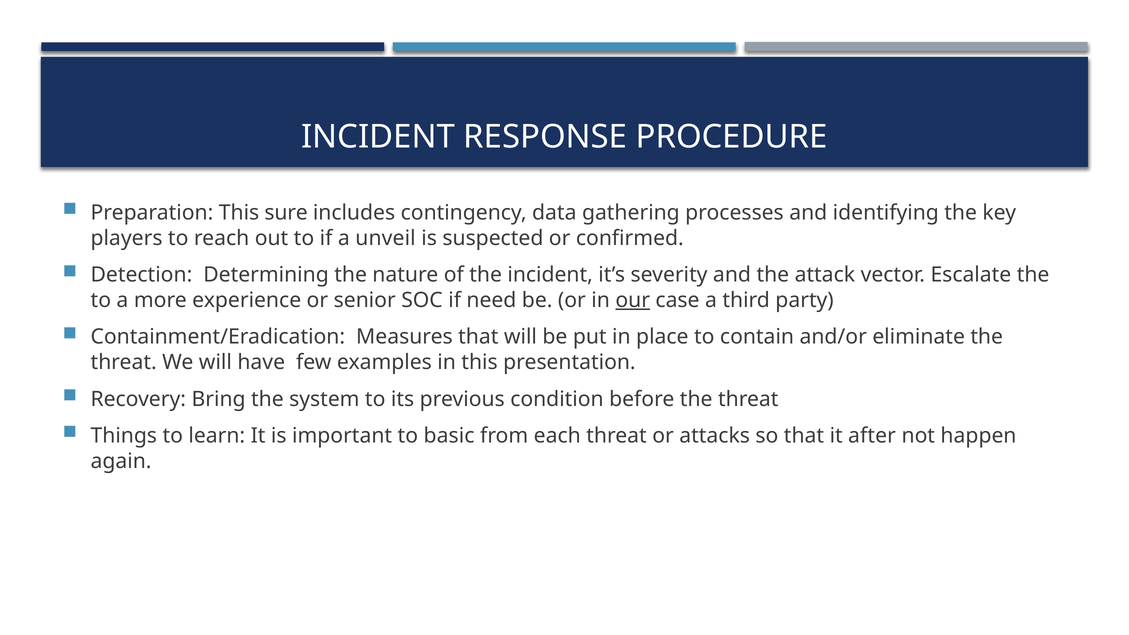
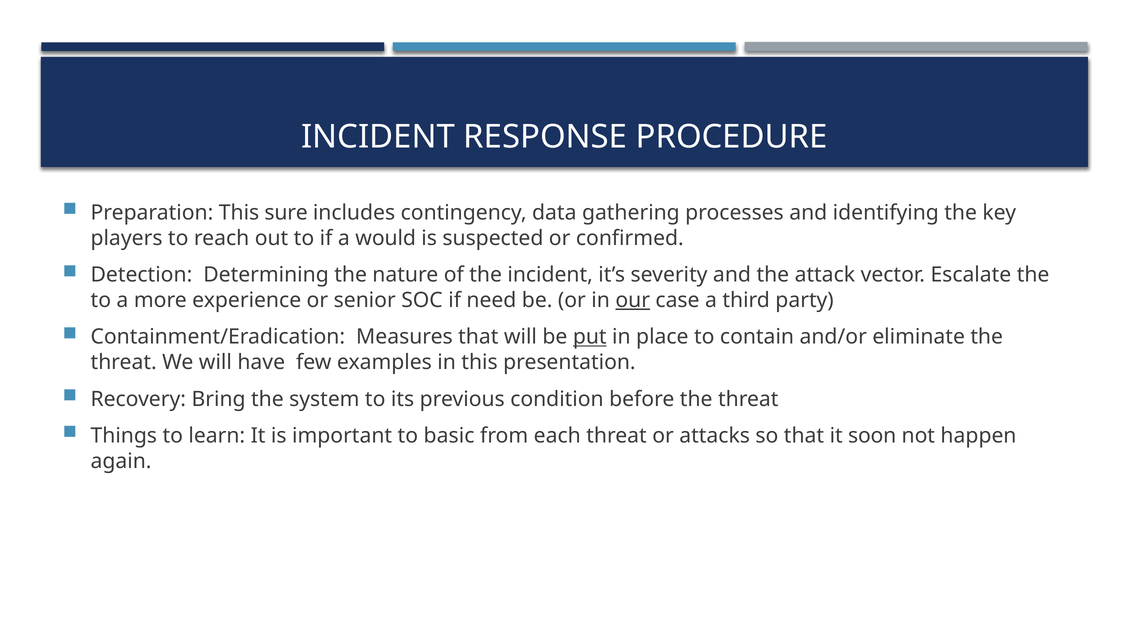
unveil: unveil -> would
put underline: none -> present
after: after -> soon
